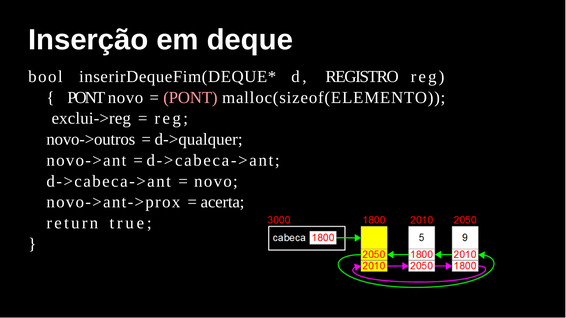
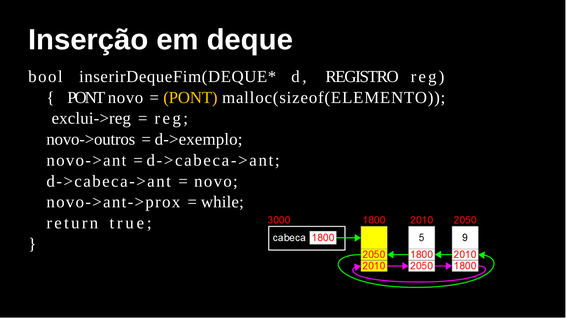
PONT at (190, 98) colour: pink -> yellow
d->qualquer: d->qualquer -> d->exemplo
acerta: acerta -> while
